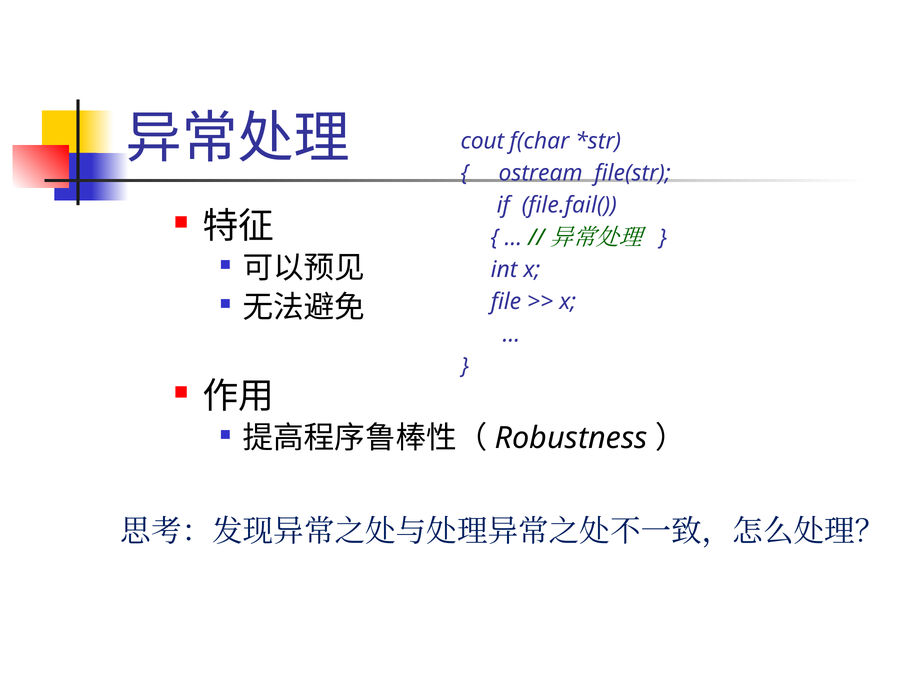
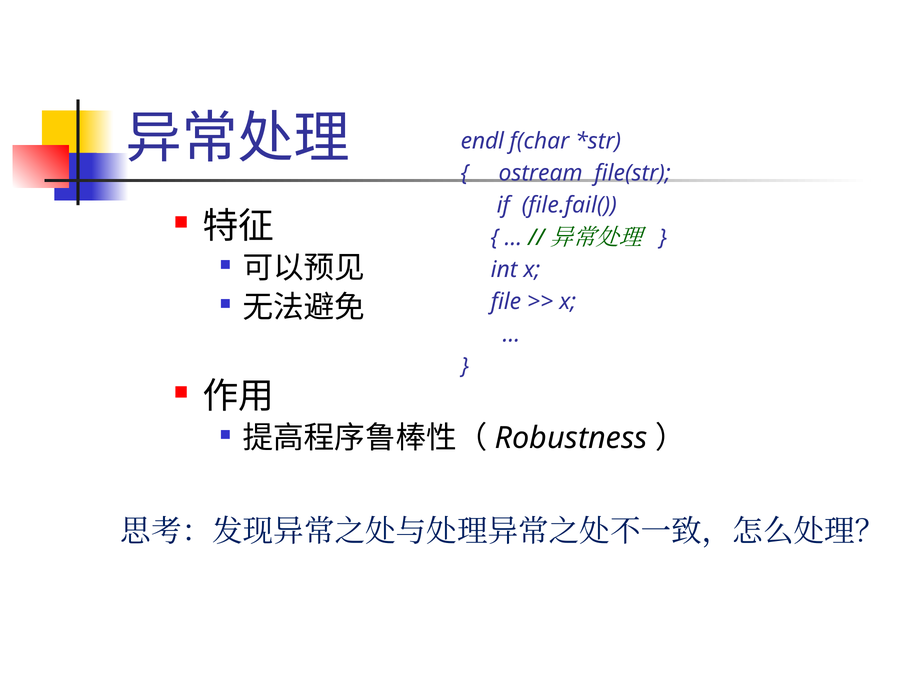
cout: cout -> endl
